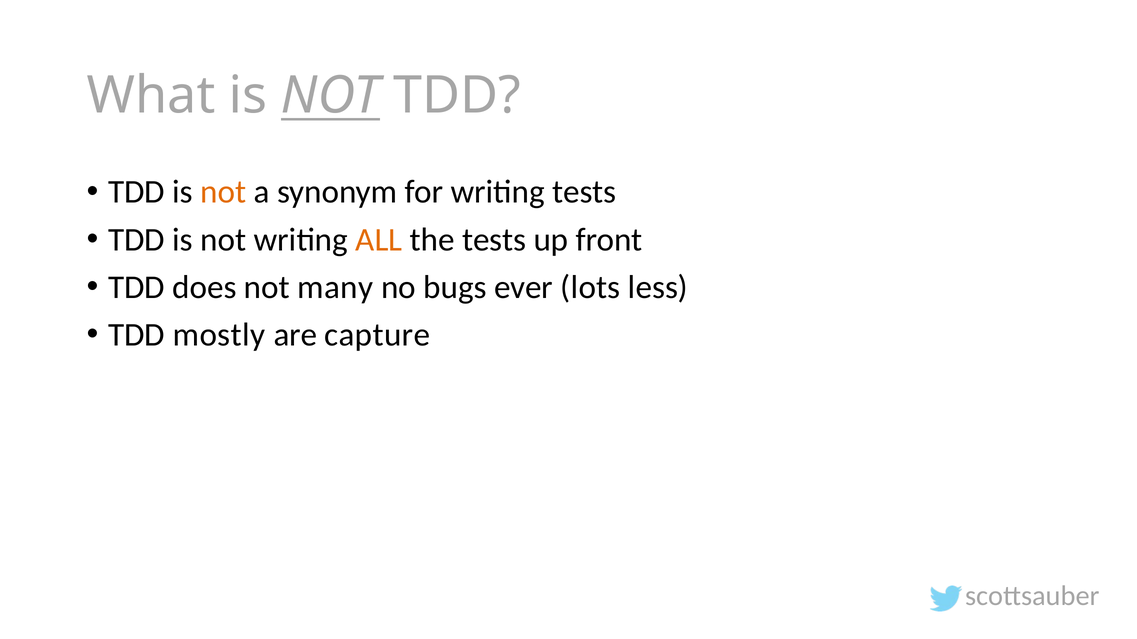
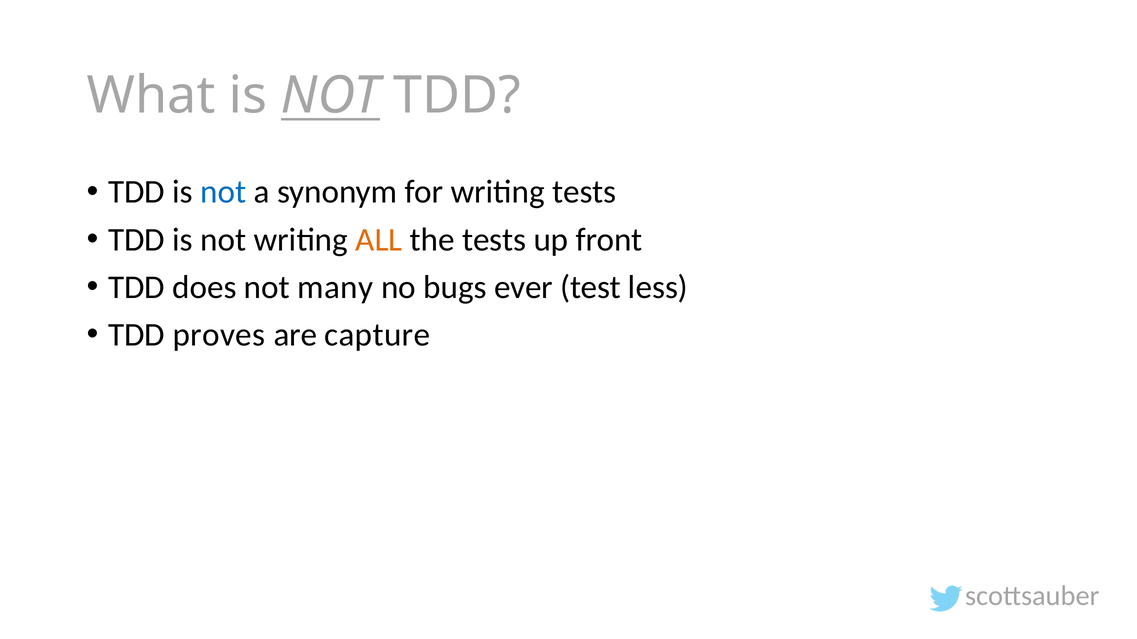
not at (223, 192) colour: orange -> blue
lots: lots -> test
mostly: mostly -> proves
